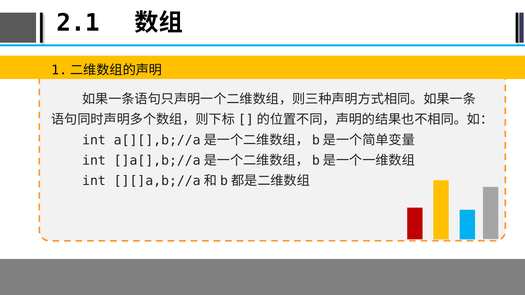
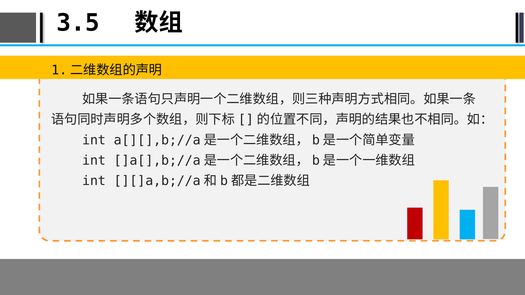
2.1: 2.1 -> 3.5
